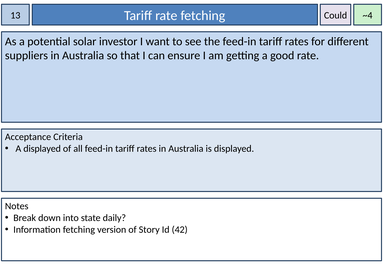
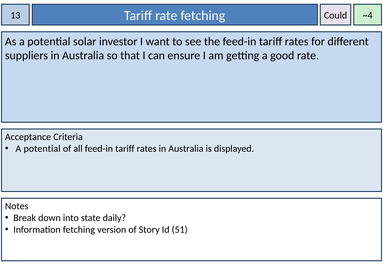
displayed at (42, 149): displayed -> potential
42: 42 -> 51
